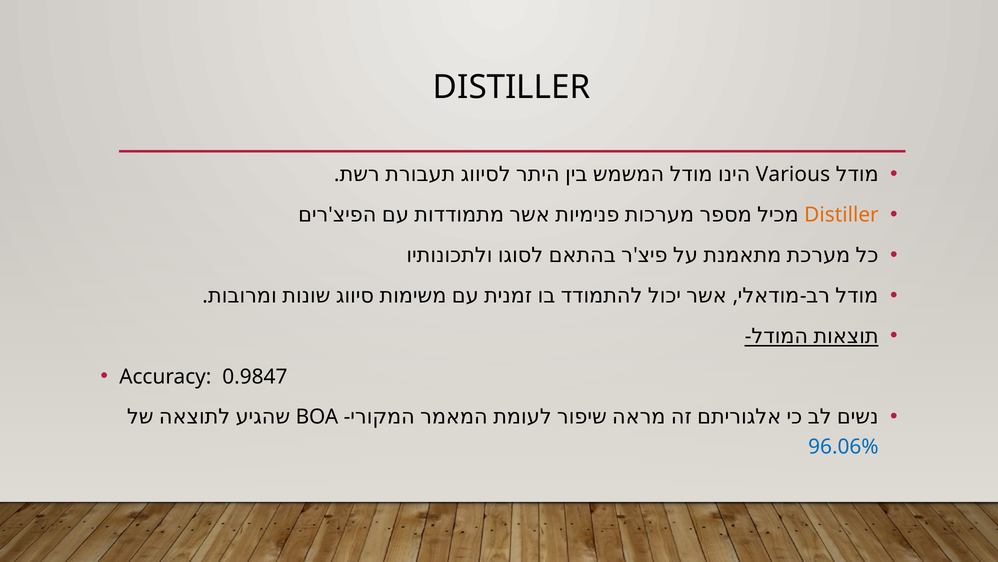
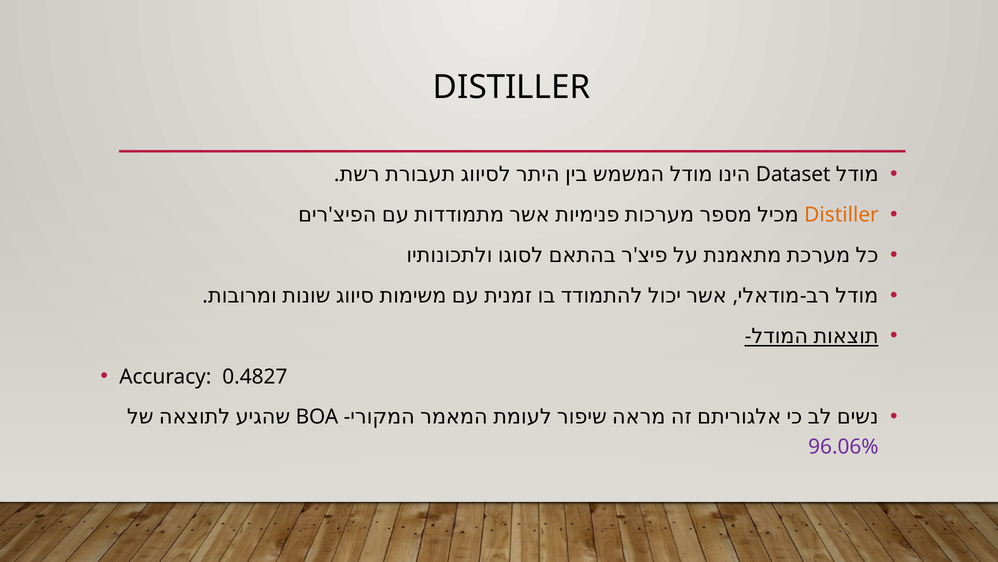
Various: Various -> Dataset
0.9847: 0.9847 -> 0.4827
96.06% colour: blue -> purple
